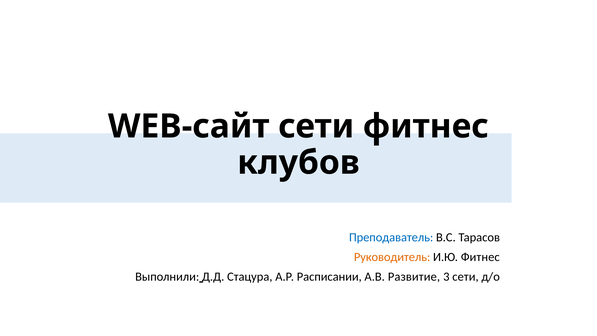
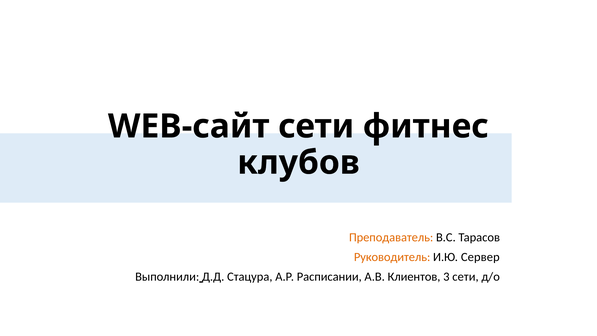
Преподаватель colour: blue -> orange
И.Ю Фитнес: Фитнес -> Сервер
Развитие: Развитие -> Клиентов
